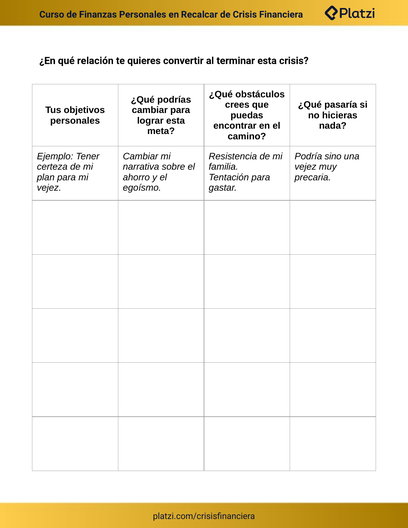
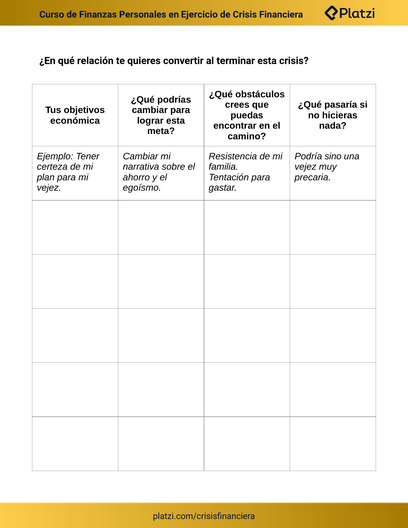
Recalcar: Recalcar -> Ejercicio
personales at (75, 121): personales -> económica
